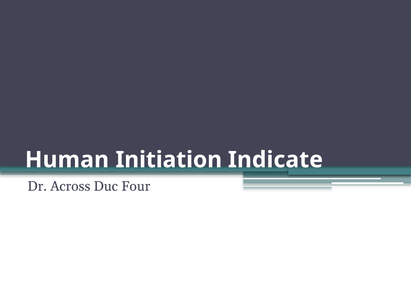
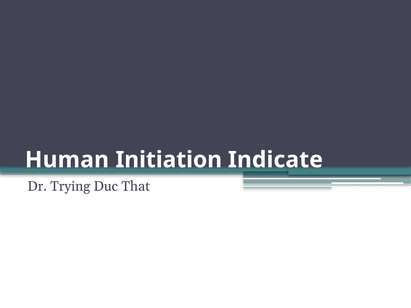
Across: Across -> Trying
Four: Four -> That
